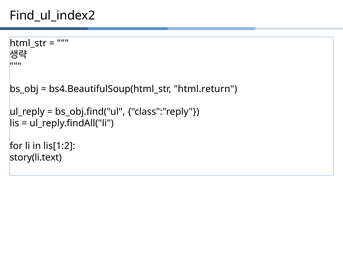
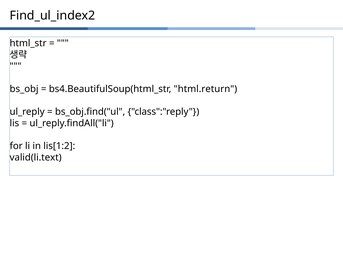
story(li.text: story(li.text -> valid(li.text
